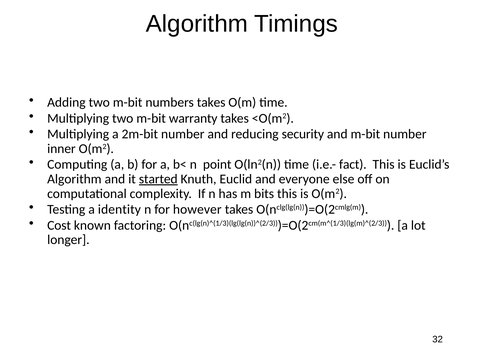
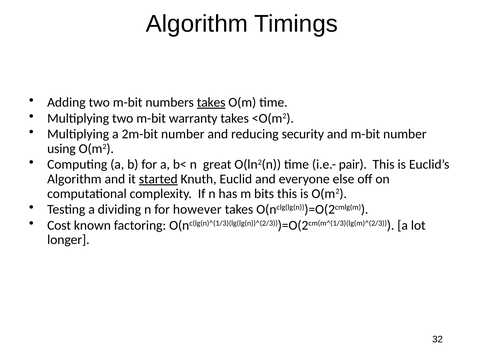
takes at (211, 102) underline: none -> present
inner: inner -> using
point: point -> great
fact: fact -> pair
identity: identity -> dividing
